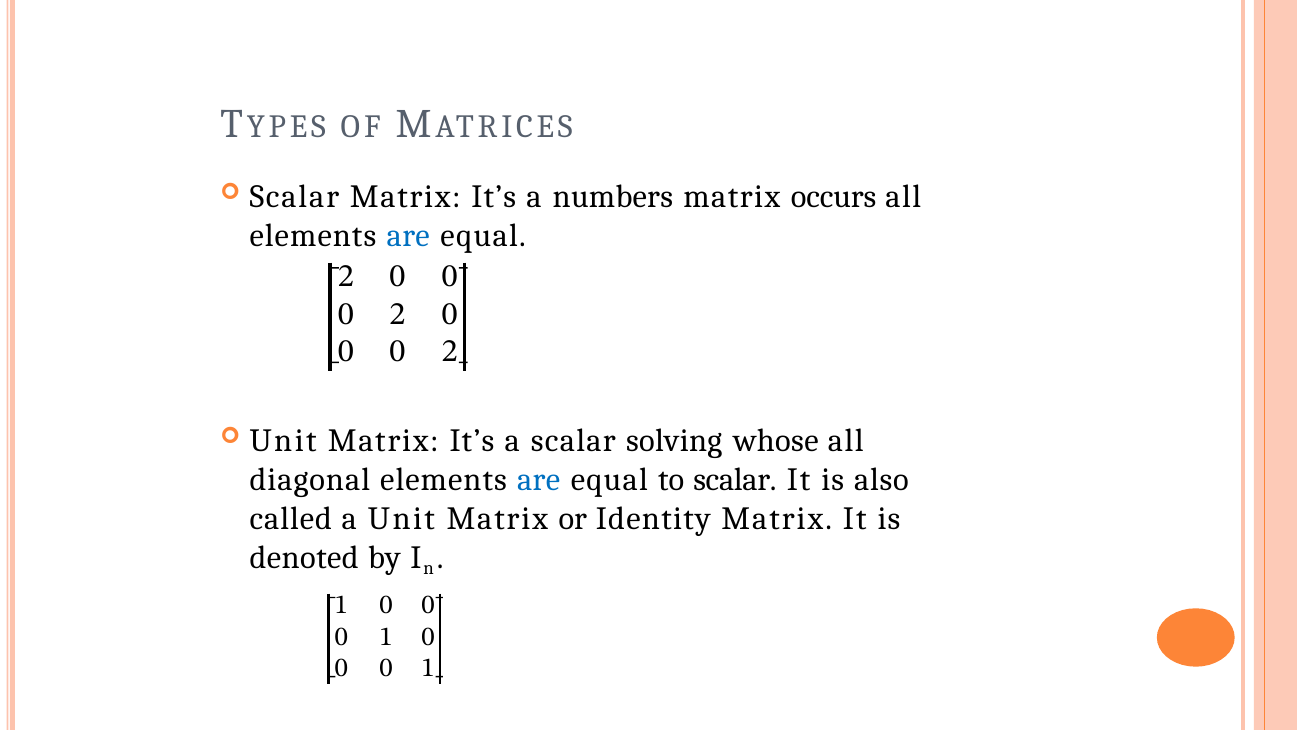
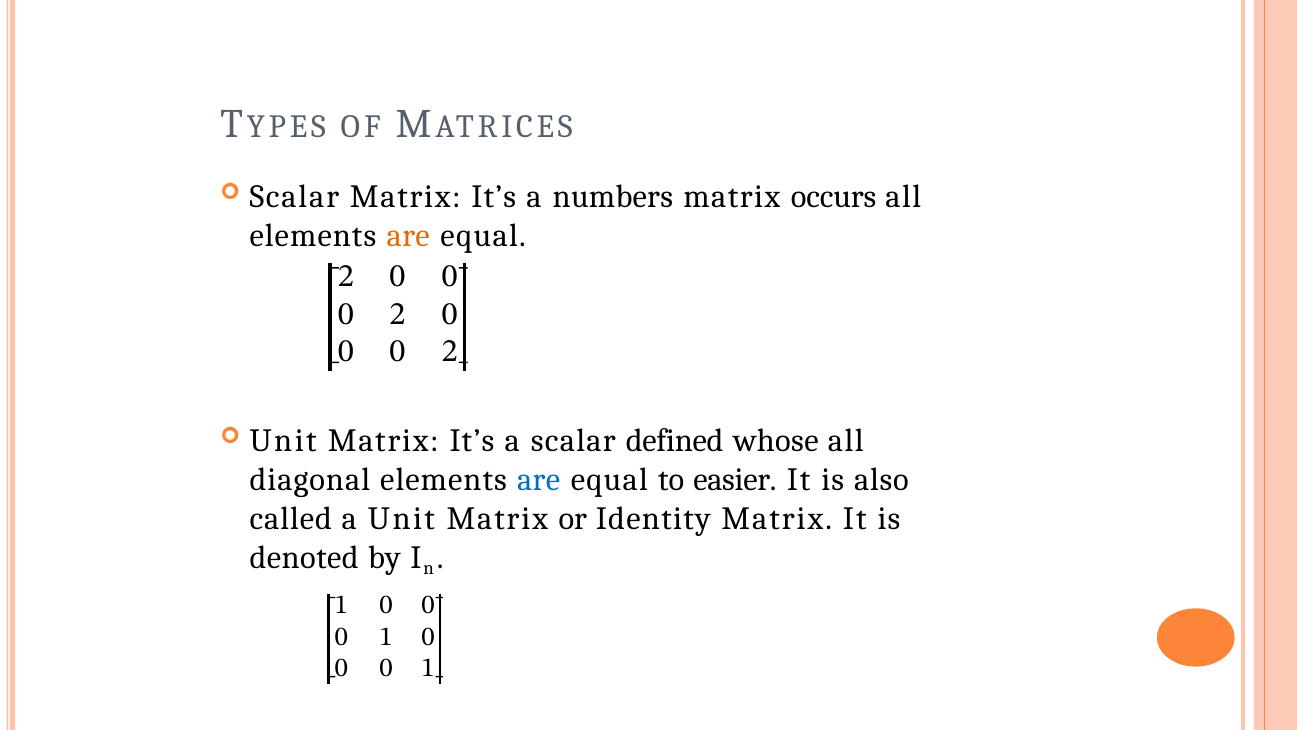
are at (408, 235) colour: blue -> orange
solving: solving -> defined
to scalar: scalar -> easier
